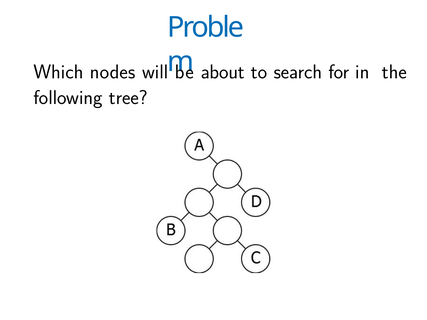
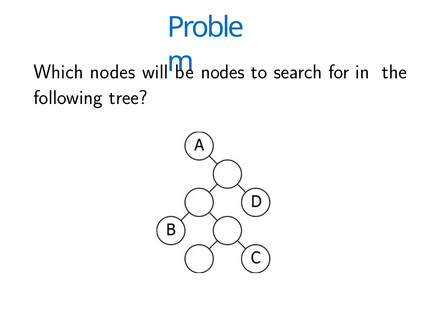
about at (223, 72): about -> nodes
